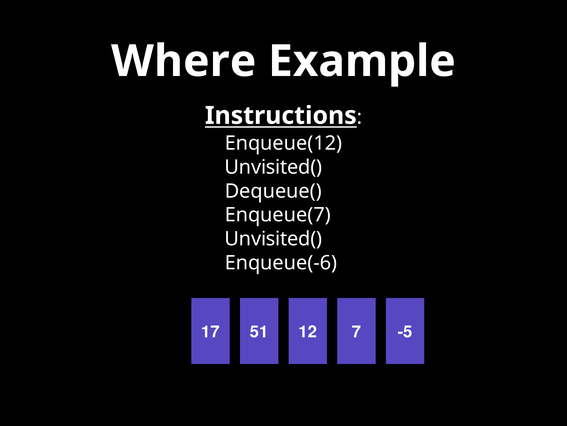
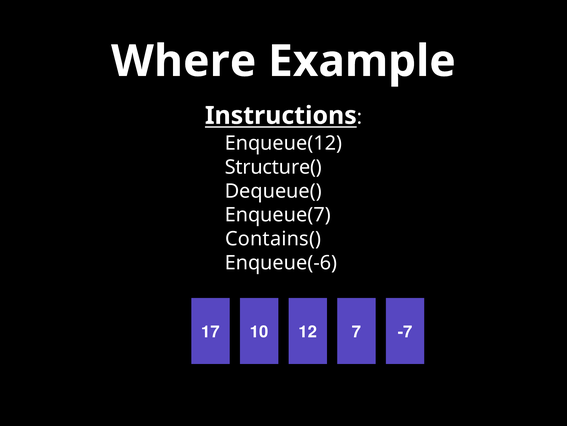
Unvisited( at (273, 167): Unvisited( -> Structure(
Unvisited( at (273, 239): Unvisited( -> Contains(
51: 51 -> 10
-5: -5 -> -7
